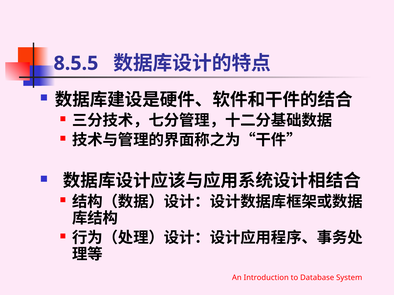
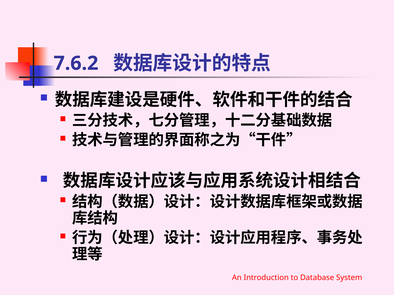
8.5.5: 8.5.5 -> 7.6.2
